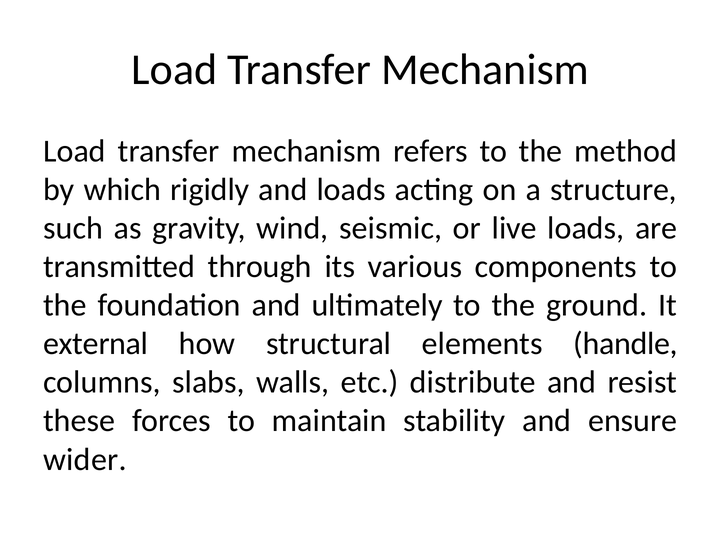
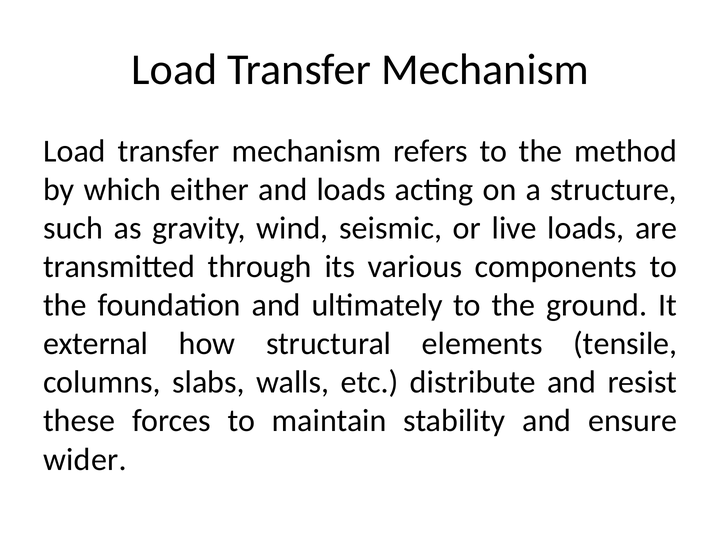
rigidly: rigidly -> either
handle: handle -> tensile
